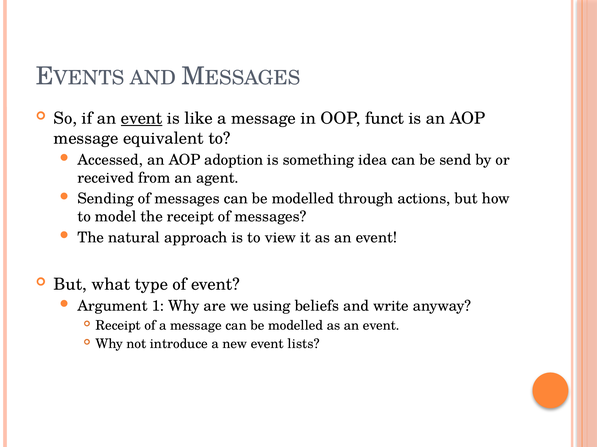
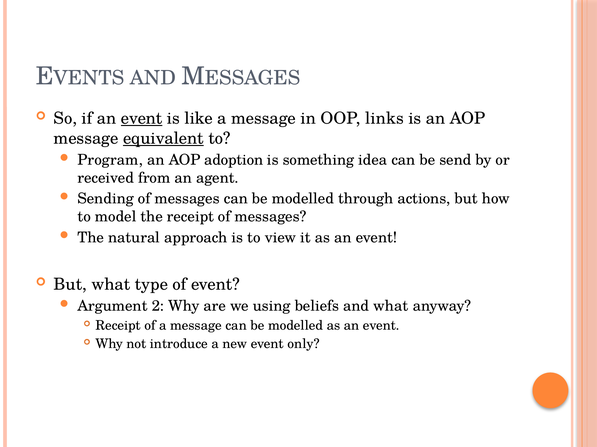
funct: funct -> links
equivalent underline: none -> present
Accessed: Accessed -> Program
1: 1 -> 2
and write: write -> what
lists: lists -> only
